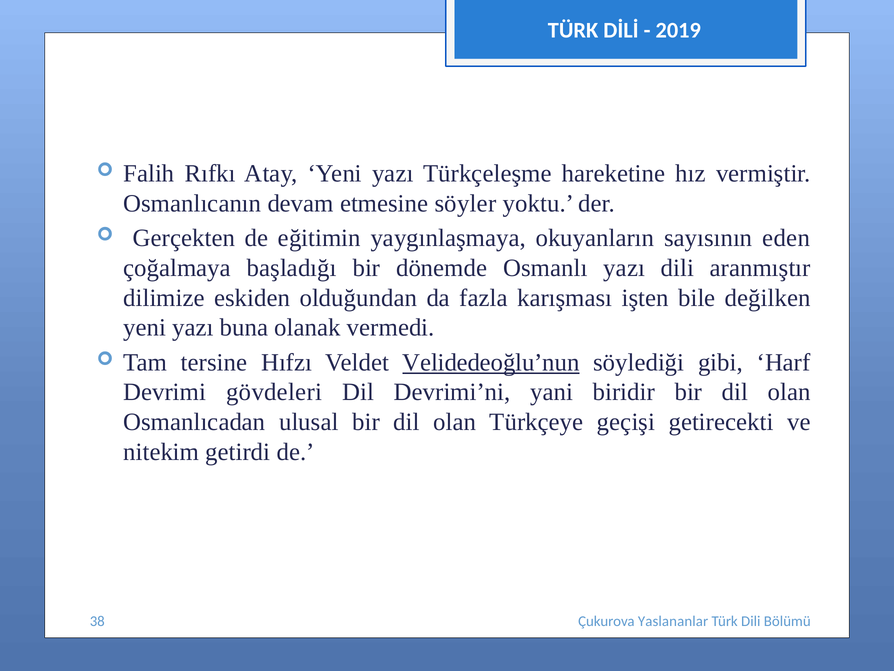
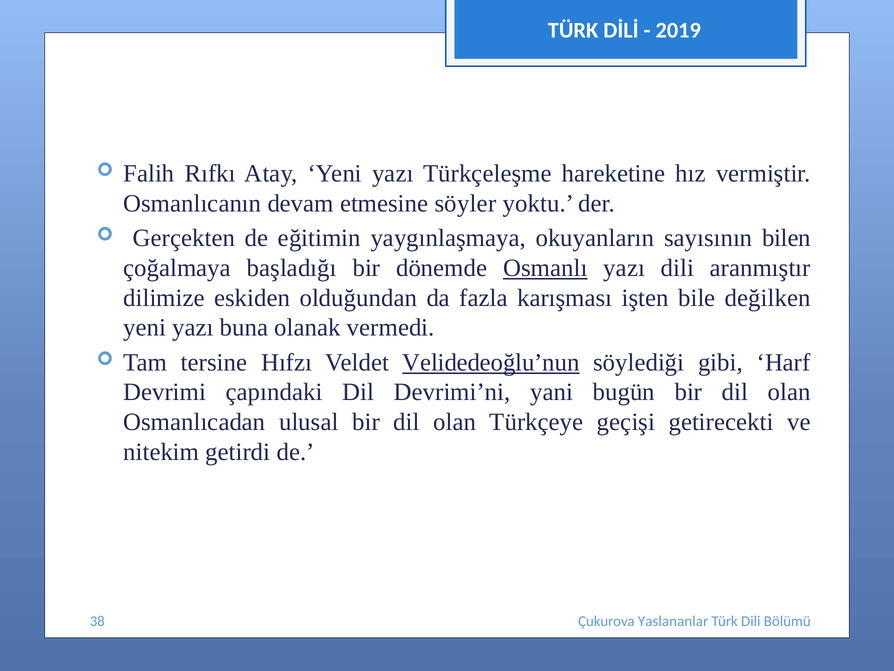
eden: eden -> bilen
Osmanlı underline: none -> present
gövdeleri: gövdeleri -> çapındaki
biridir: biridir -> bugün
